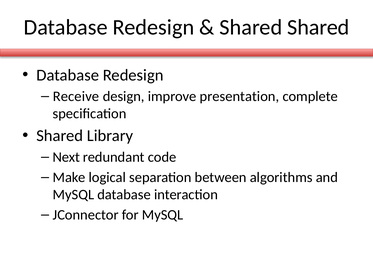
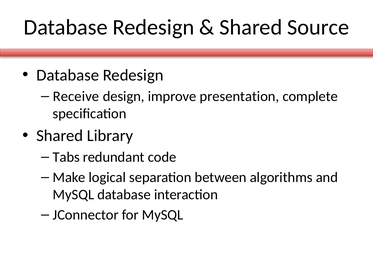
Shared Shared: Shared -> Source
Next: Next -> Tabs
